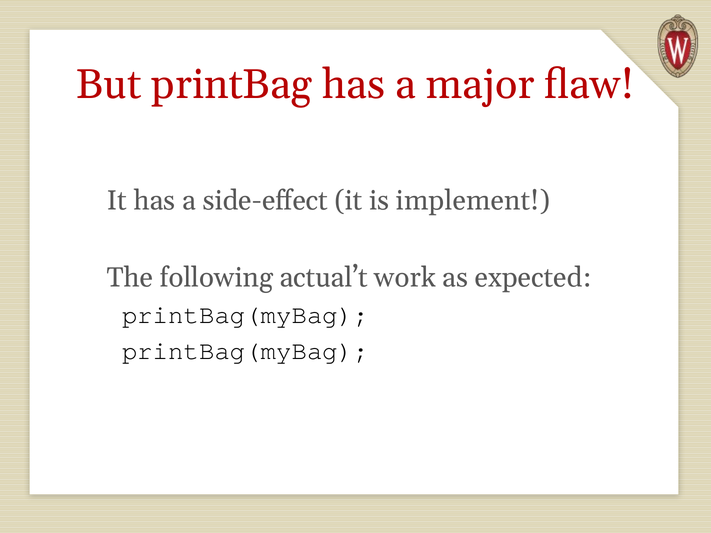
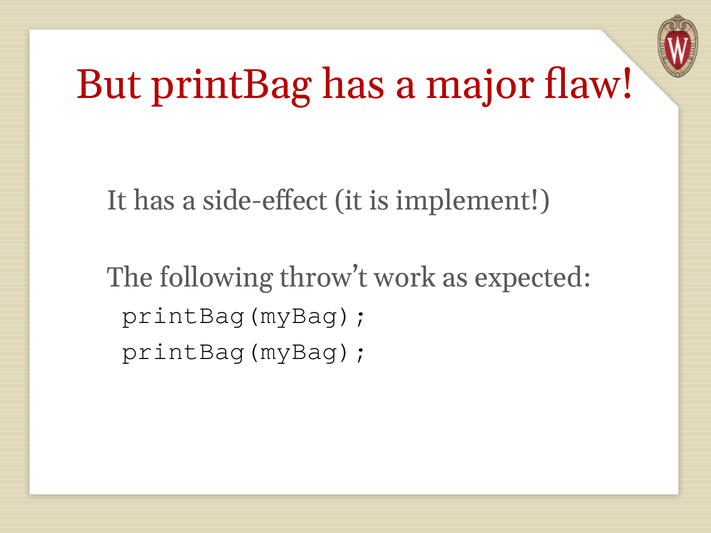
actual’t: actual’t -> throw’t
